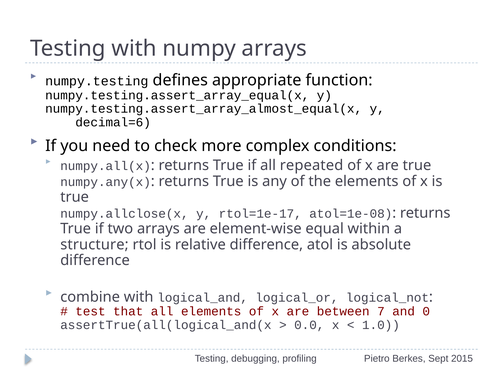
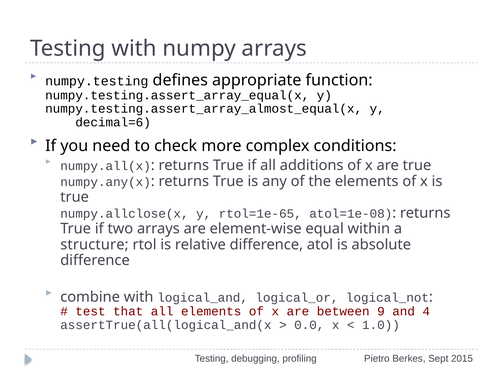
repeated: repeated -> additions
rtol=1e-17: rtol=1e-17 -> rtol=1e-65
7: 7 -> 9
0: 0 -> 4
